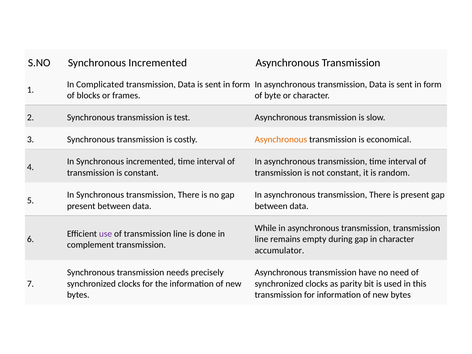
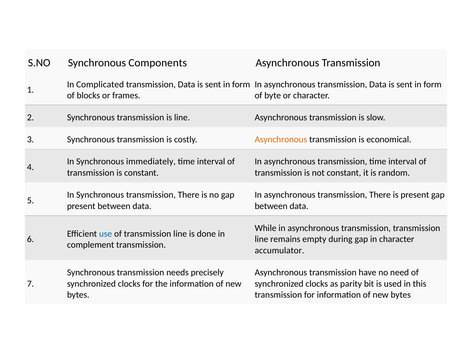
S.NO Synchronous Incremented: Incremented -> Components
is test: test -> line
In Synchronous incremented: incremented -> immediately
use colour: purple -> blue
